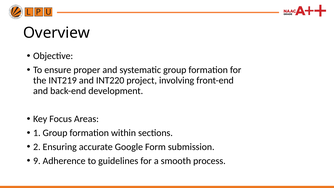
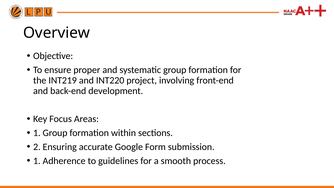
9 at (37, 161): 9 -> 1
